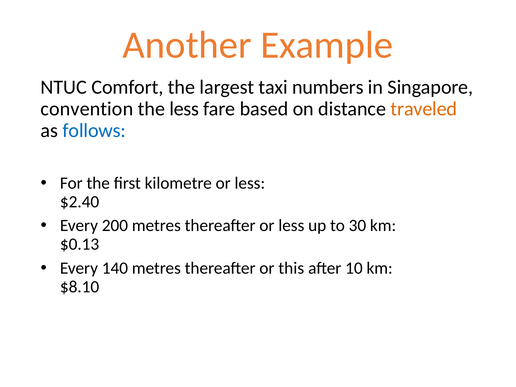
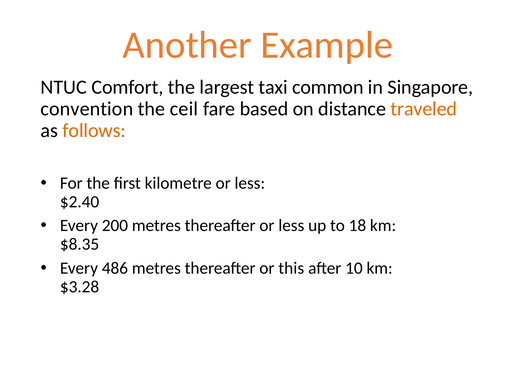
numbers: numbers -> common
the less: less -> ceil
follows colour: blue -> orange
30: 30 -> 18
$0.13: $0.13 -> $8.35
140: 140 -> 486
$8.10: $8.10 -> $3.28
